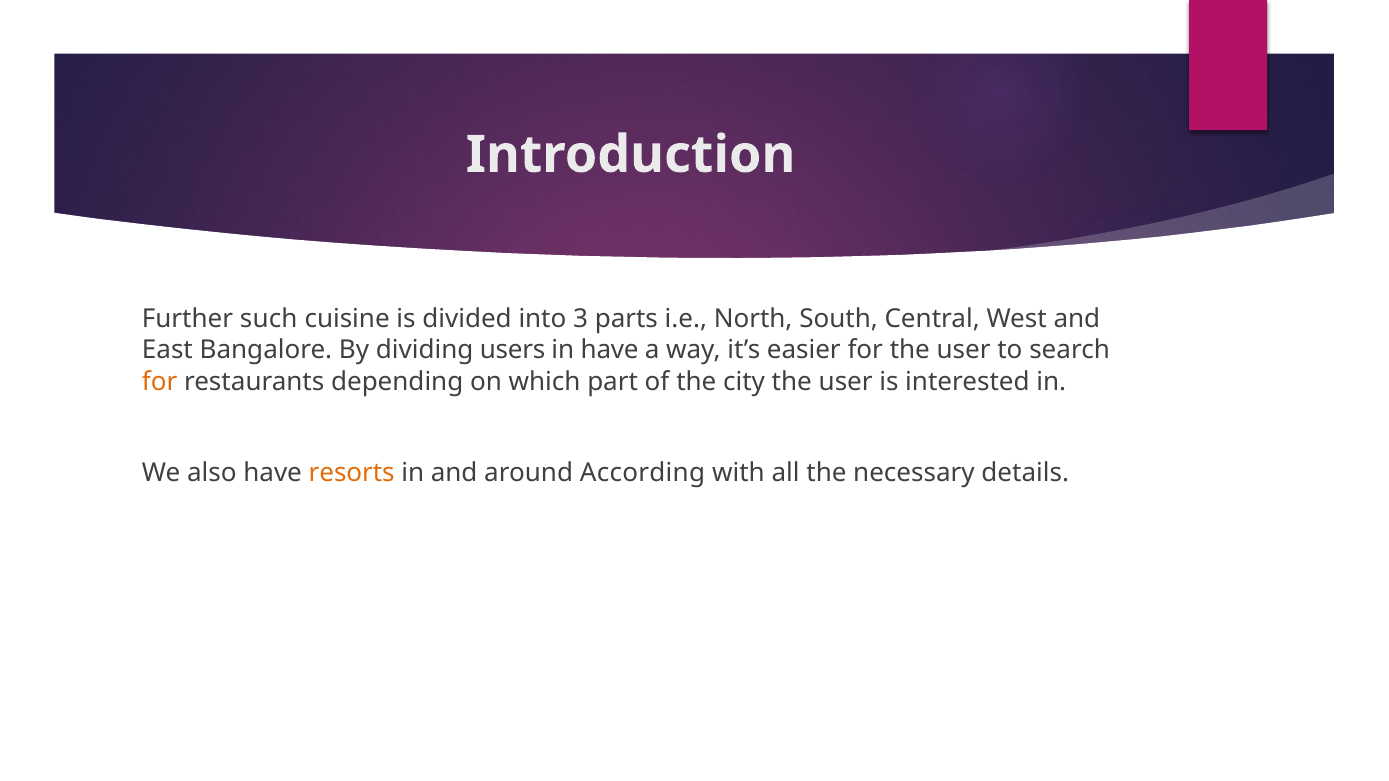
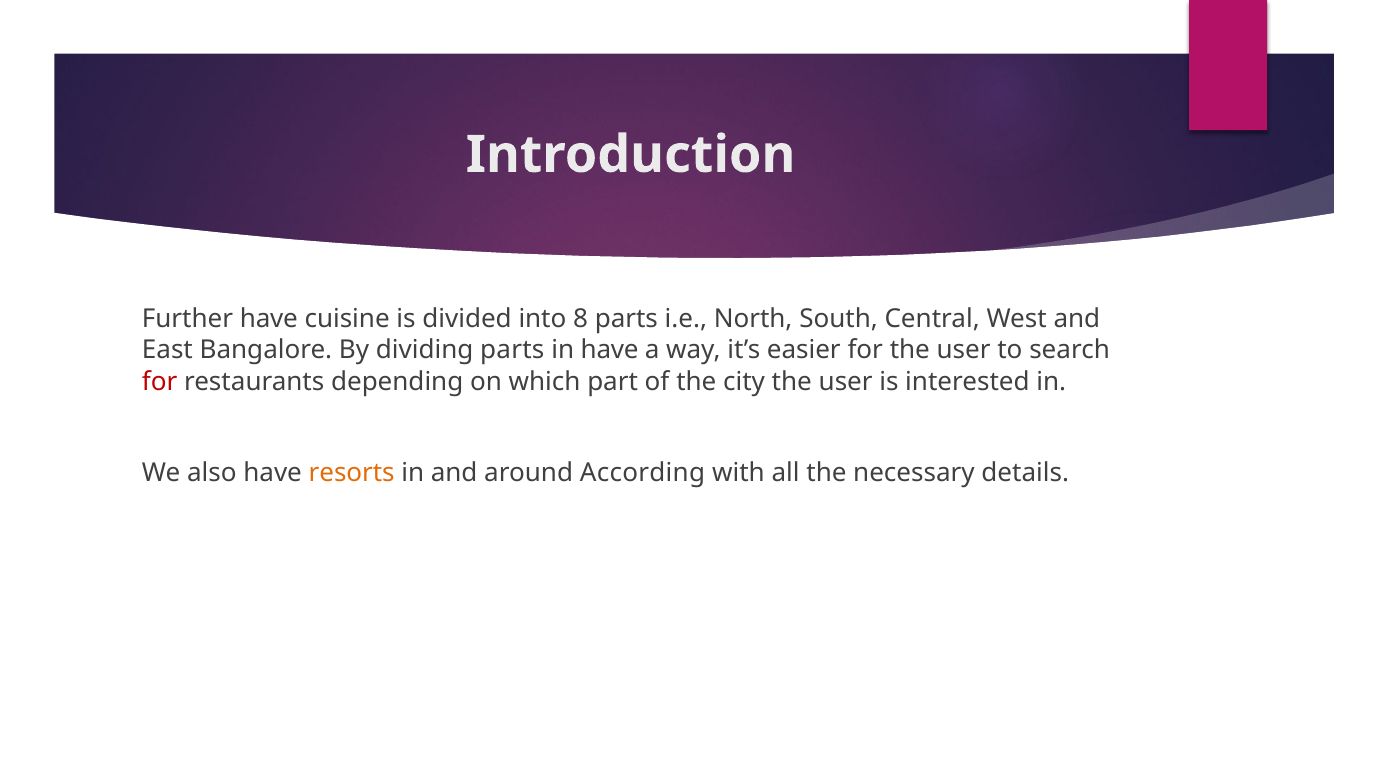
Further such: such -> have
3: 3 -> 8
dividing users: users -> parts
for at (160, 382) colour: orange -> red
